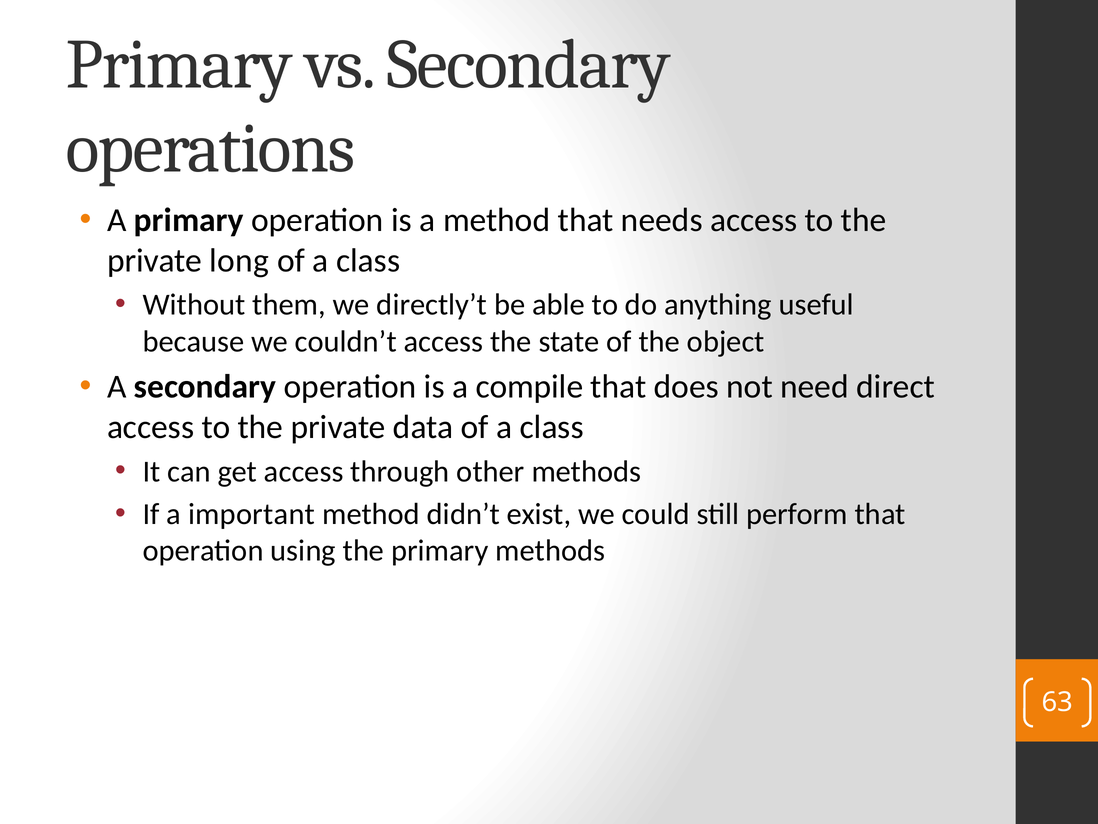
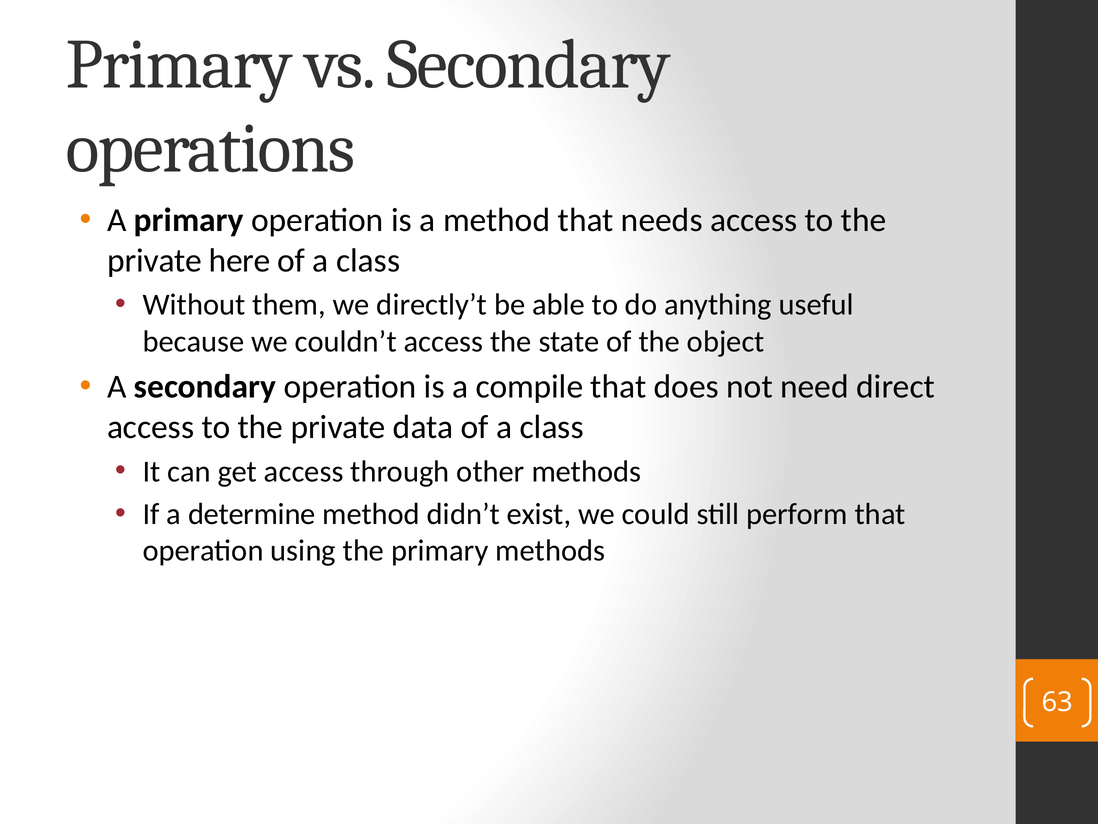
long: long -> here
important: important -> determine
